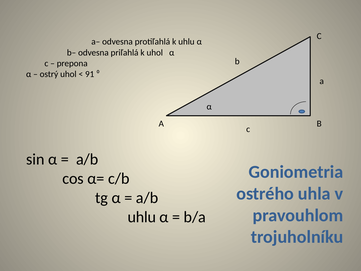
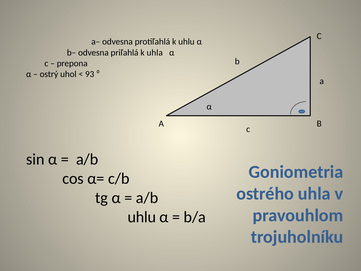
k uhol: uhol -> uhla
91: 91 -> 93
